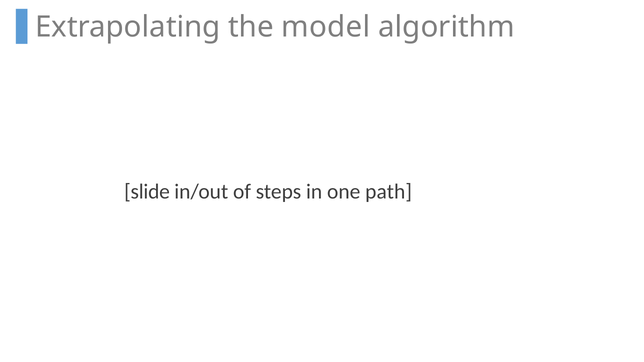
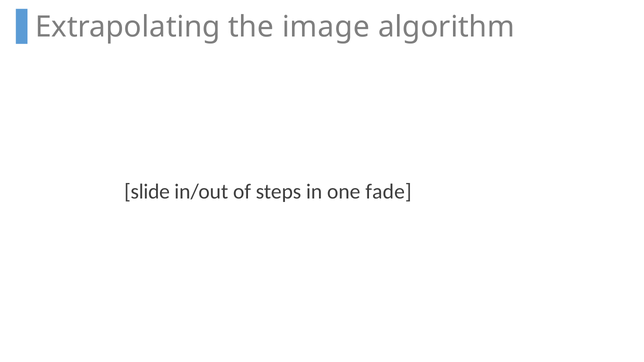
model: model -> image
path: path -> fade
